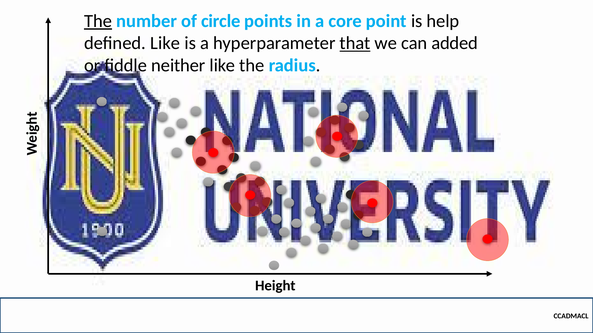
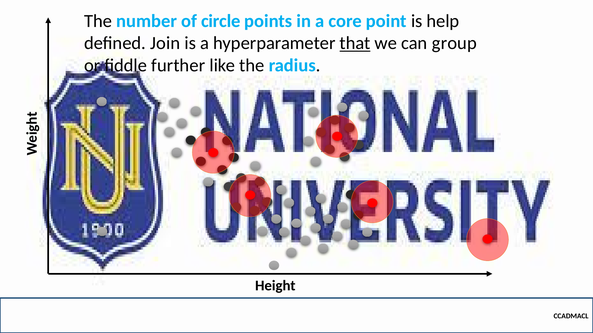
The at (98, 21) underline: present -> none
defined Like: Like -> Join
added: added -> group
neither: neither -> further
